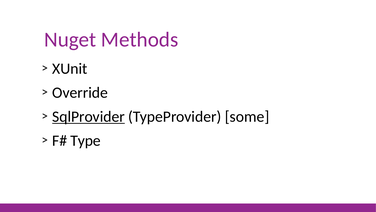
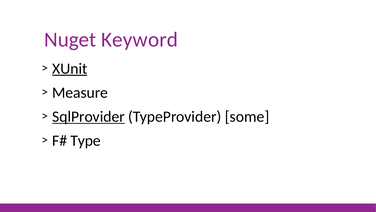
Methods: Methods -> Keyword
XUnit underline: none -> present
Override: Override -> Measure
